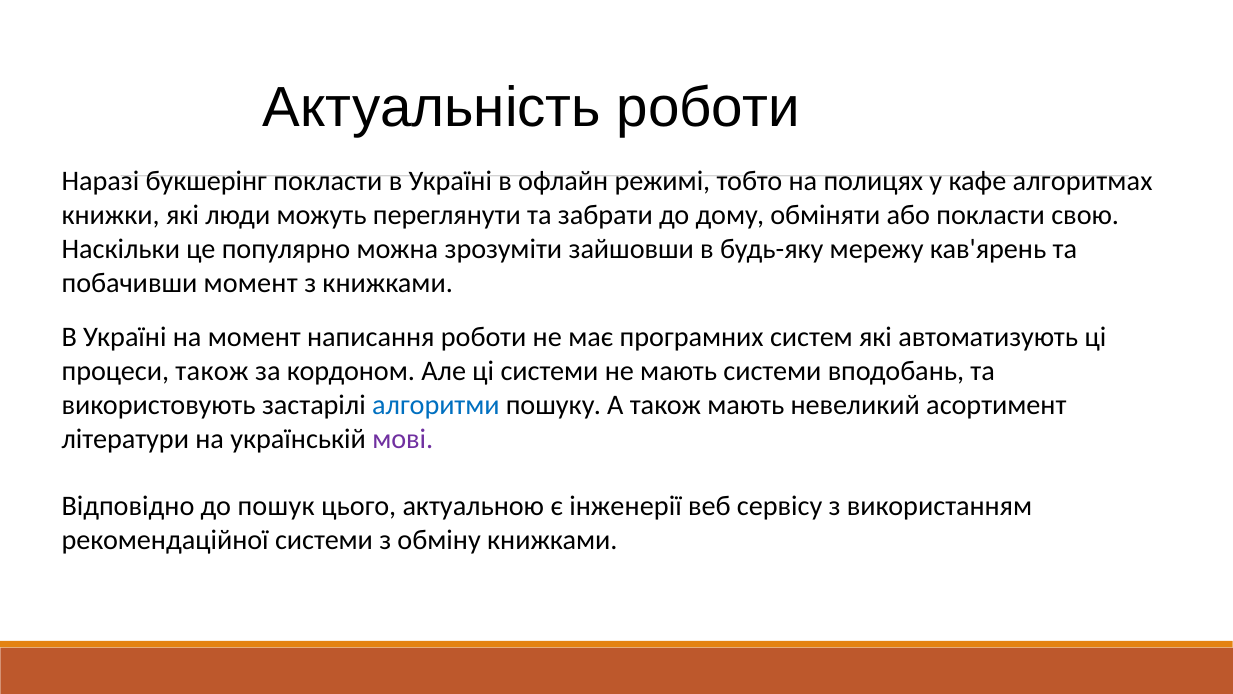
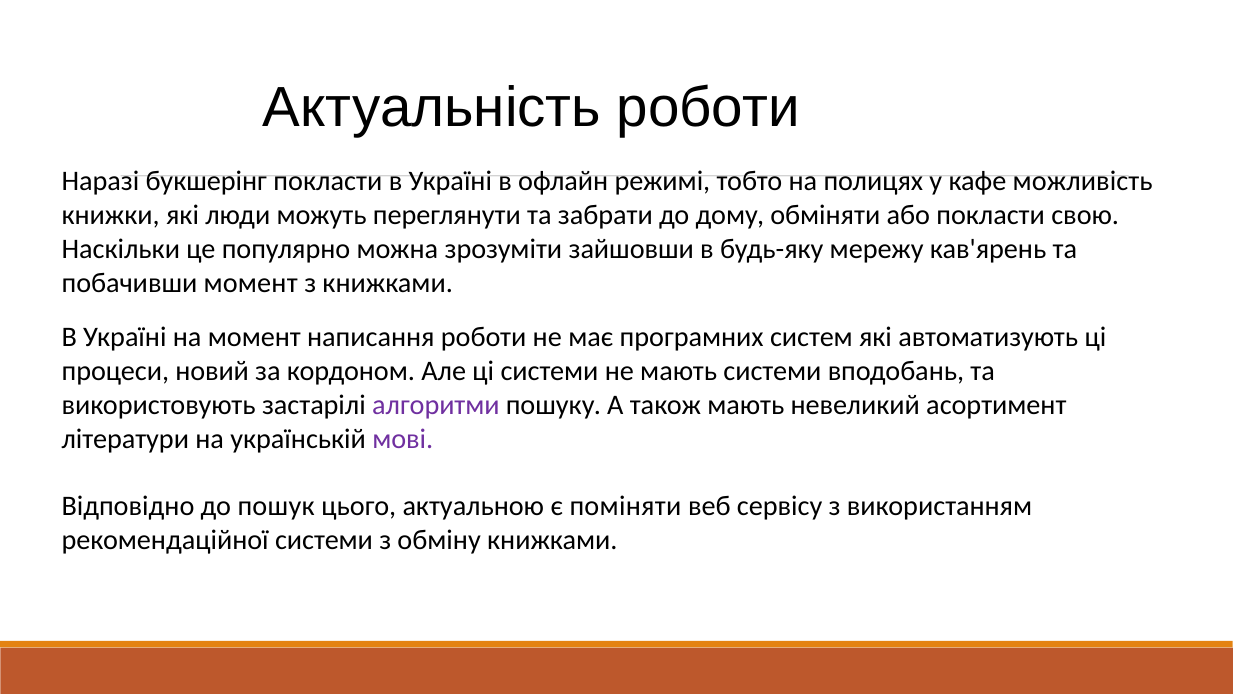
алгоритмах: алгоритмах -> можливість
процеси також: також -> новий
алгоритми colour: blue -> purple
інженерії: інженерії -> поміняти
